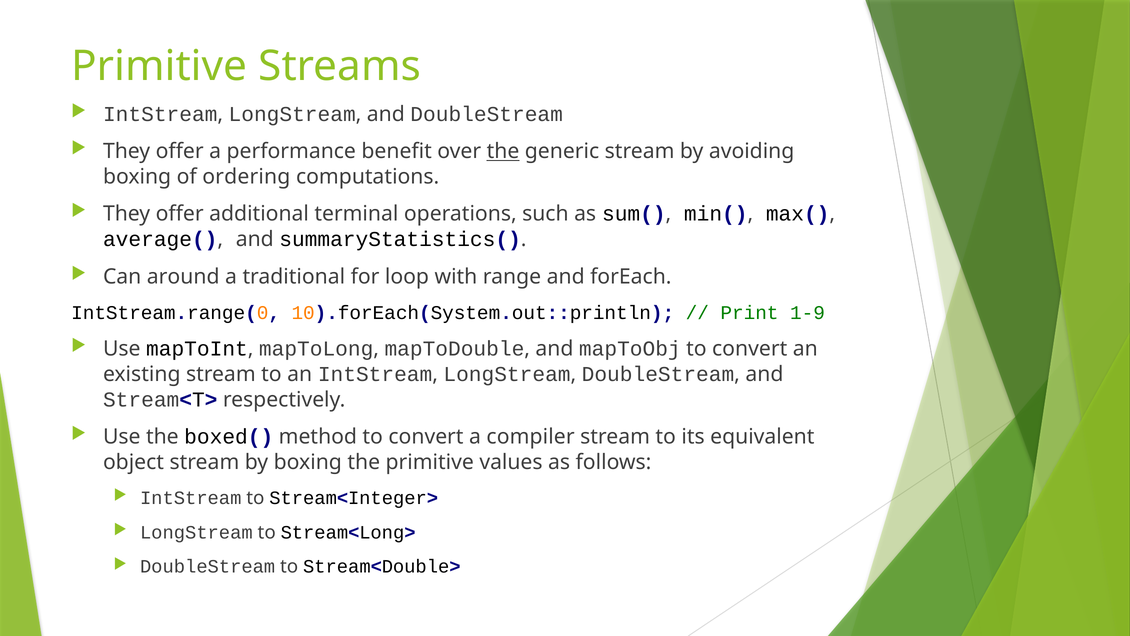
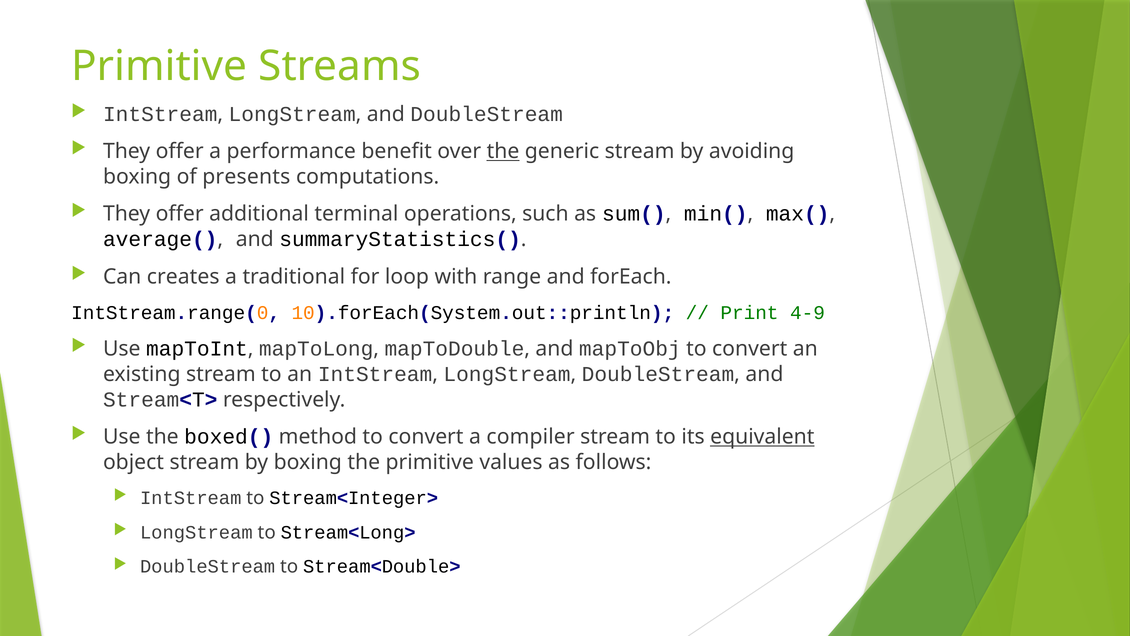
ordering: ordering -> presents
around: around -> creates
1-9: 1-9 -> 4-9
equivalent underline: none -> present
